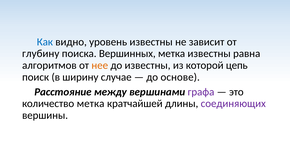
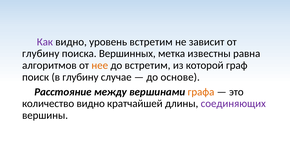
Как colour: blue -> purple
уровень известны: известны -> встретим
до известны: известны -> встретим
цепь: цепь -> граф
в ширину: ширину -> глубину
графа colour: purple -> orange
количество метка: метка -> видно
